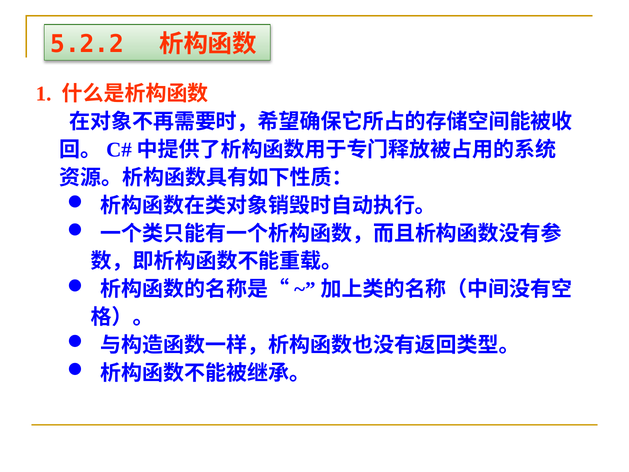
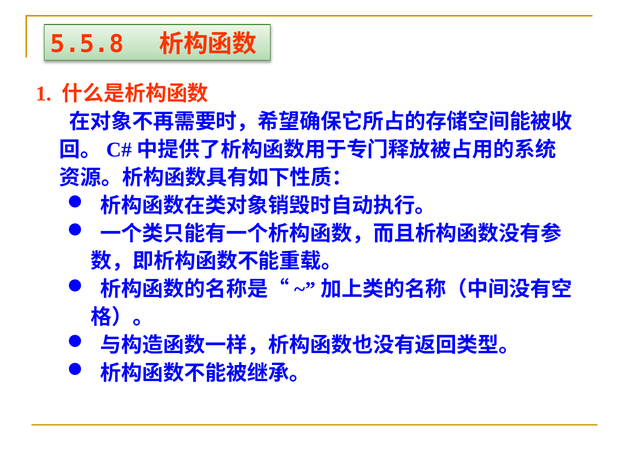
5.2.2: 5.2.2 -> 5.5.8
